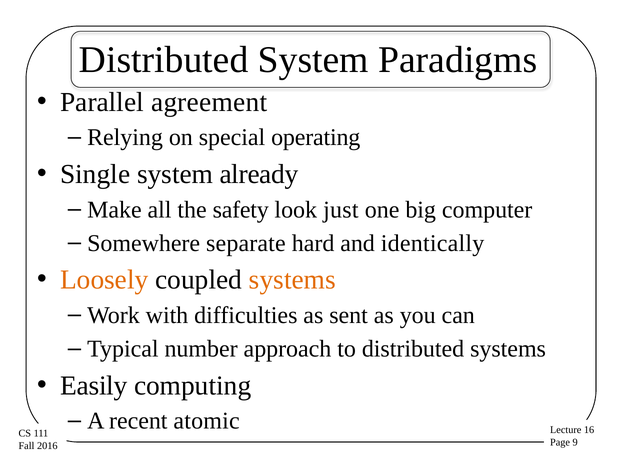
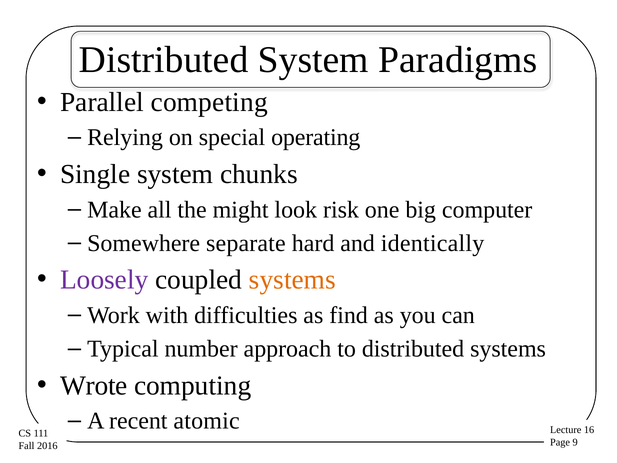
agreement: agreement -> competing
already: already -> chunks
safety: safety -> might
just: just -> risk
Loosely colour: orange -> purple
sent: sent -> find
Easily: Easily -> Wrote
